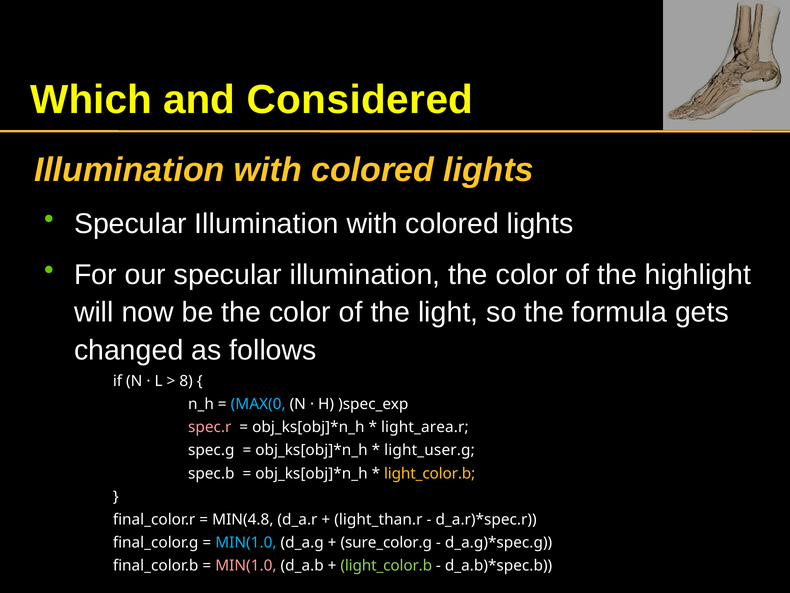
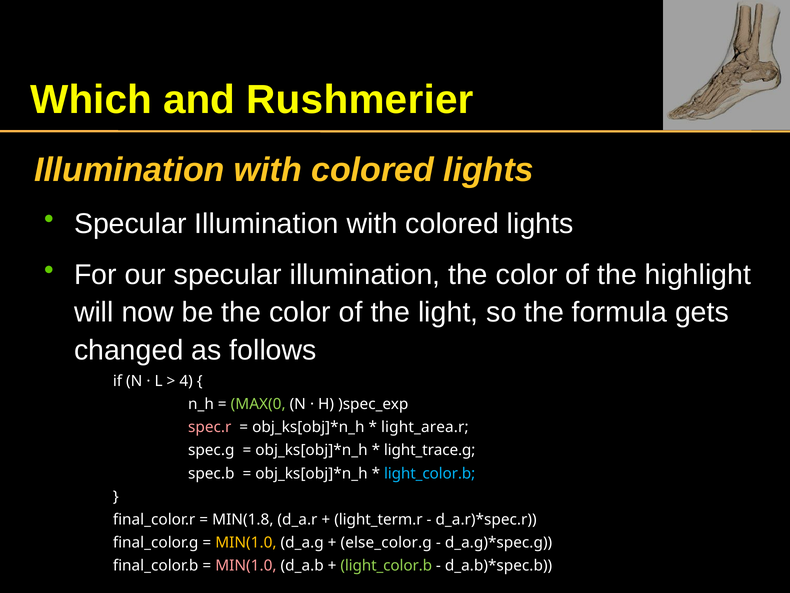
Considered: Considered -> Rushmerier
8: 8 -> 4
MAX(0 colour: light blue -> light green
light_user.g: light_user.g -> light_trace.g
light_color.b at (430, 473) colour: yellow -> light blue
MIN(4.8: MIN(4.8 -> MIN(1.8
light_than.r: light_than.r -> light_term.r
MIN(1.0 at (246, 542) colour: light blue -> yellow
sure_color.g: sure_color.g -> else_color.g
